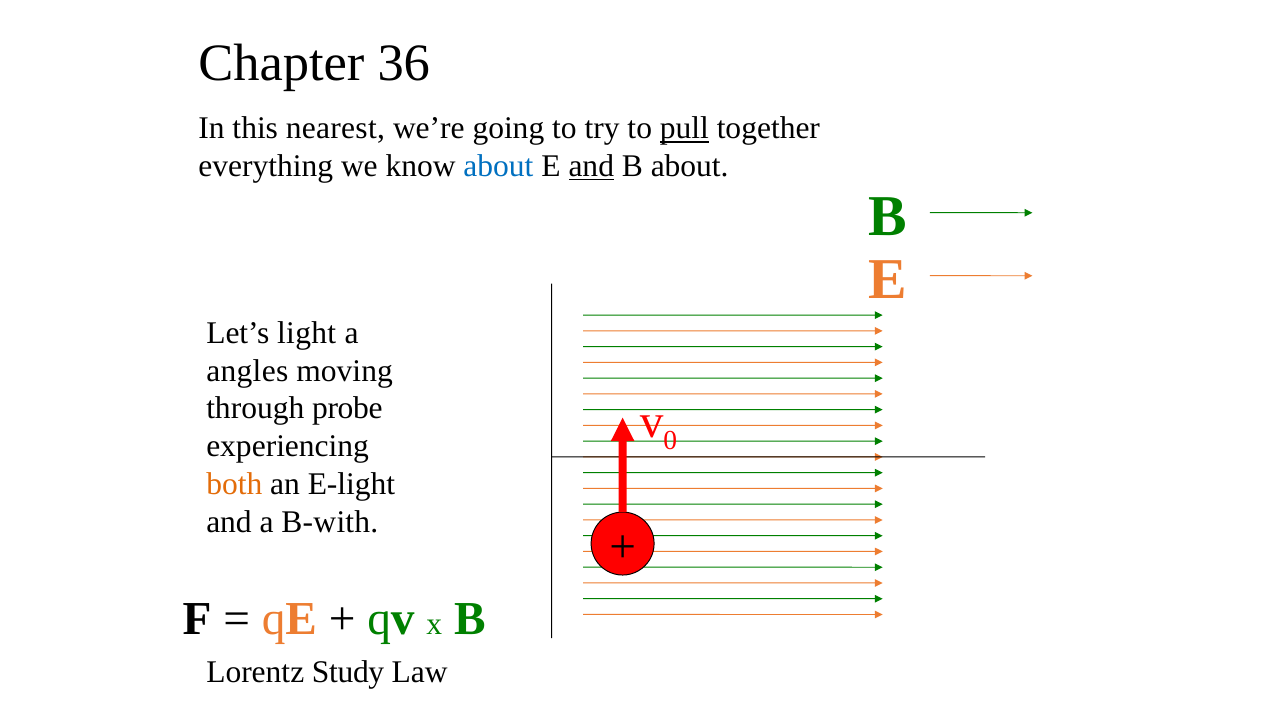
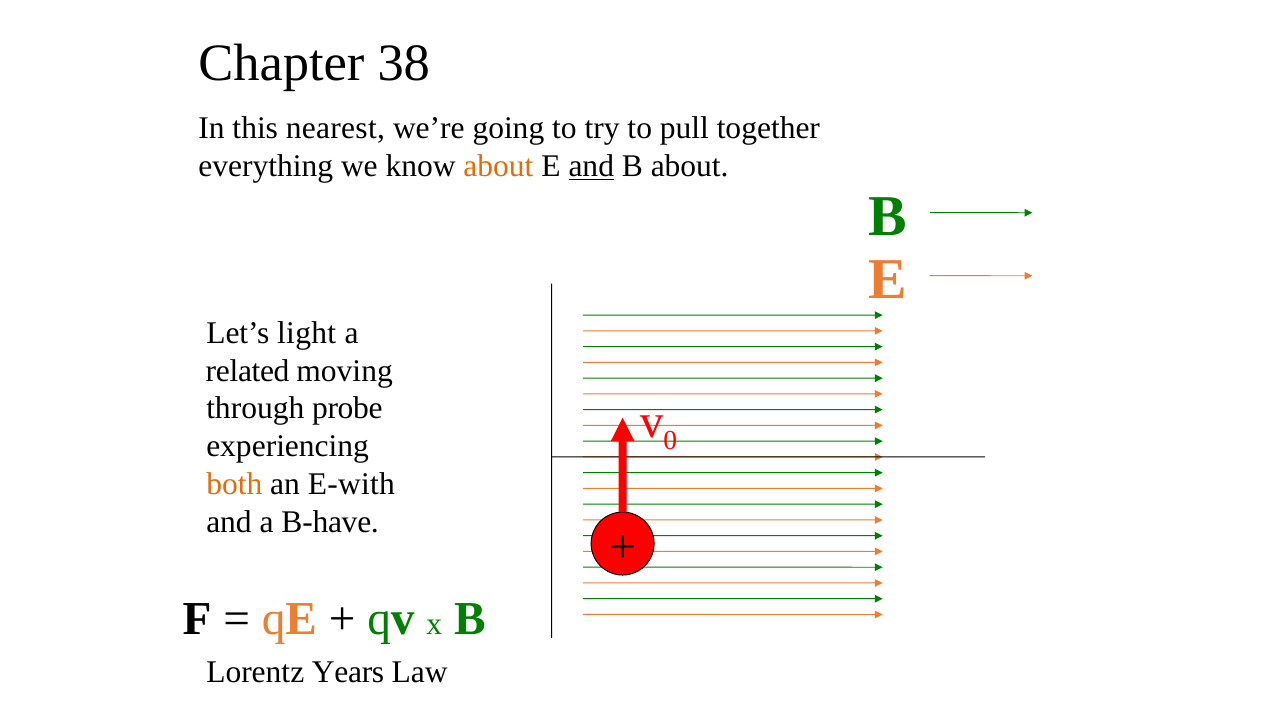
36: 36 -> 38
pull underline: present -> none
about at (498, 166) colour: blue -> orange
angles: angles -> related
E-light: E-light -> E-with
B-with: B-with -> B-have
Study: Study -> Years
